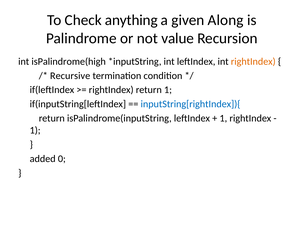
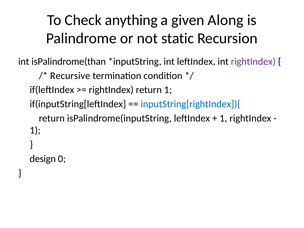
value: value -> static
isPalindrome(high: isPalindrome(high -> isPalindrome(than
rightIndex at (253, 62) colour: orange -> purple
added: added -> design
